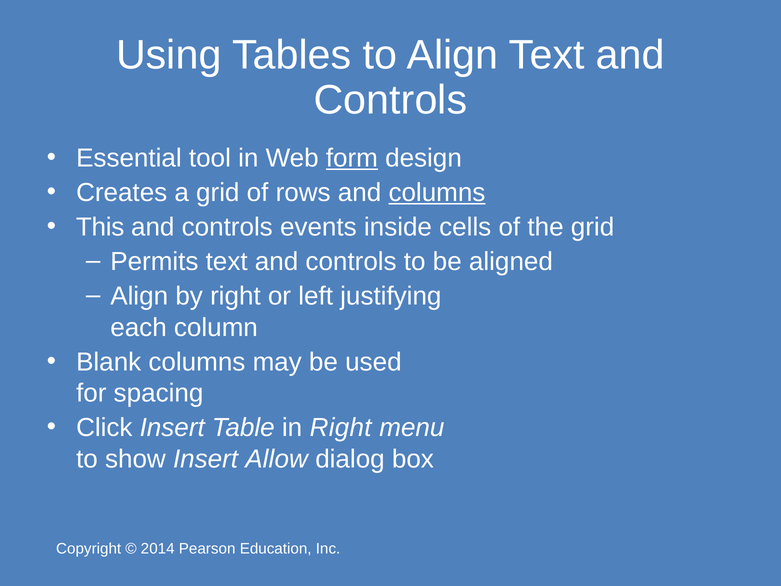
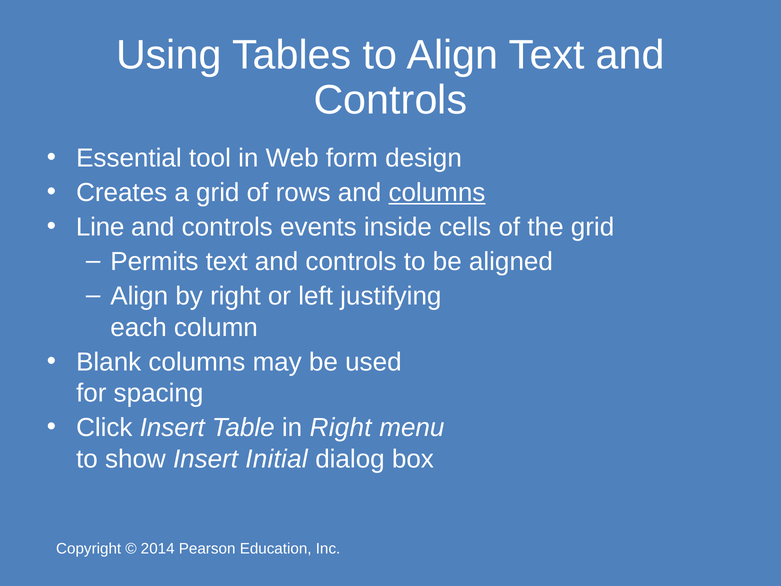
form underline: present -> none
This: This -> Line
Allow: Allow -> Initial
